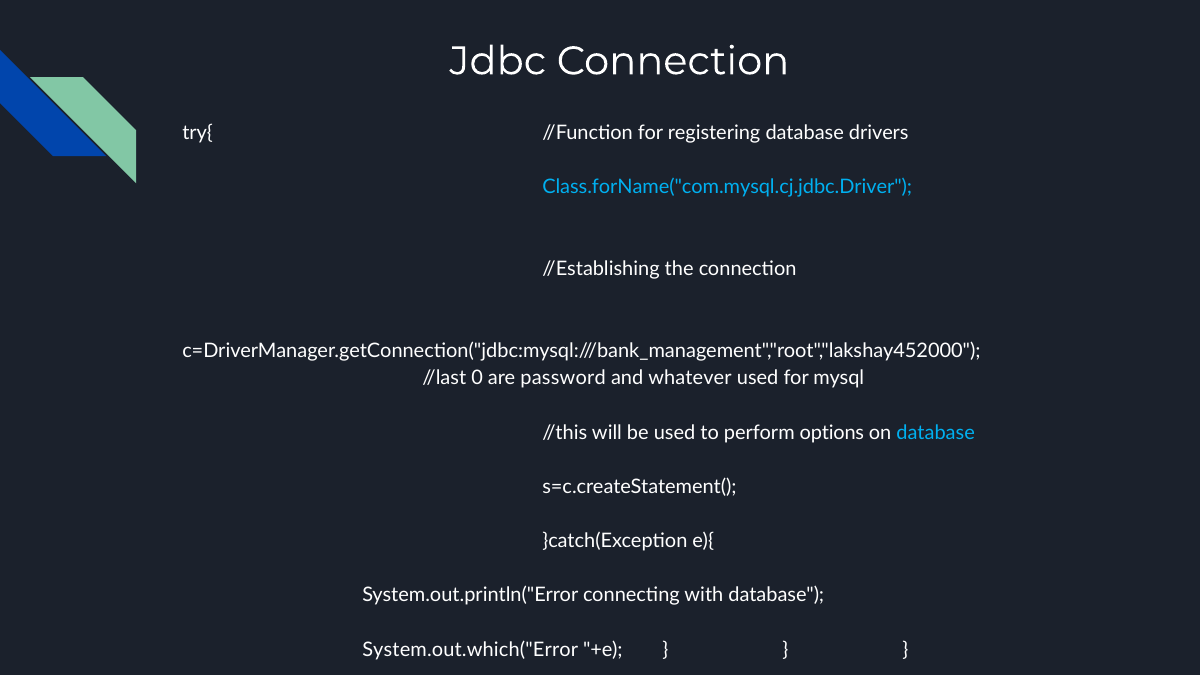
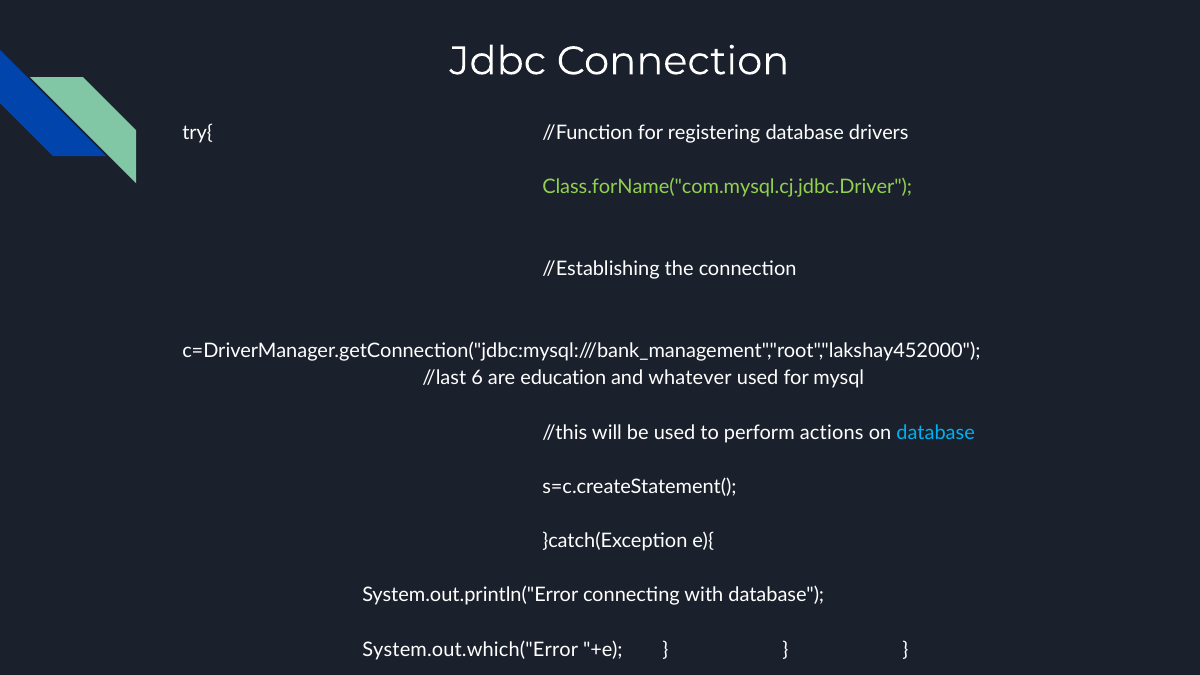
Class.forName("com.mysql.cj.jdbc.Driver colour: light blue -> light green
0: 0 -> 6
password: password -> education
options: options -> actions
